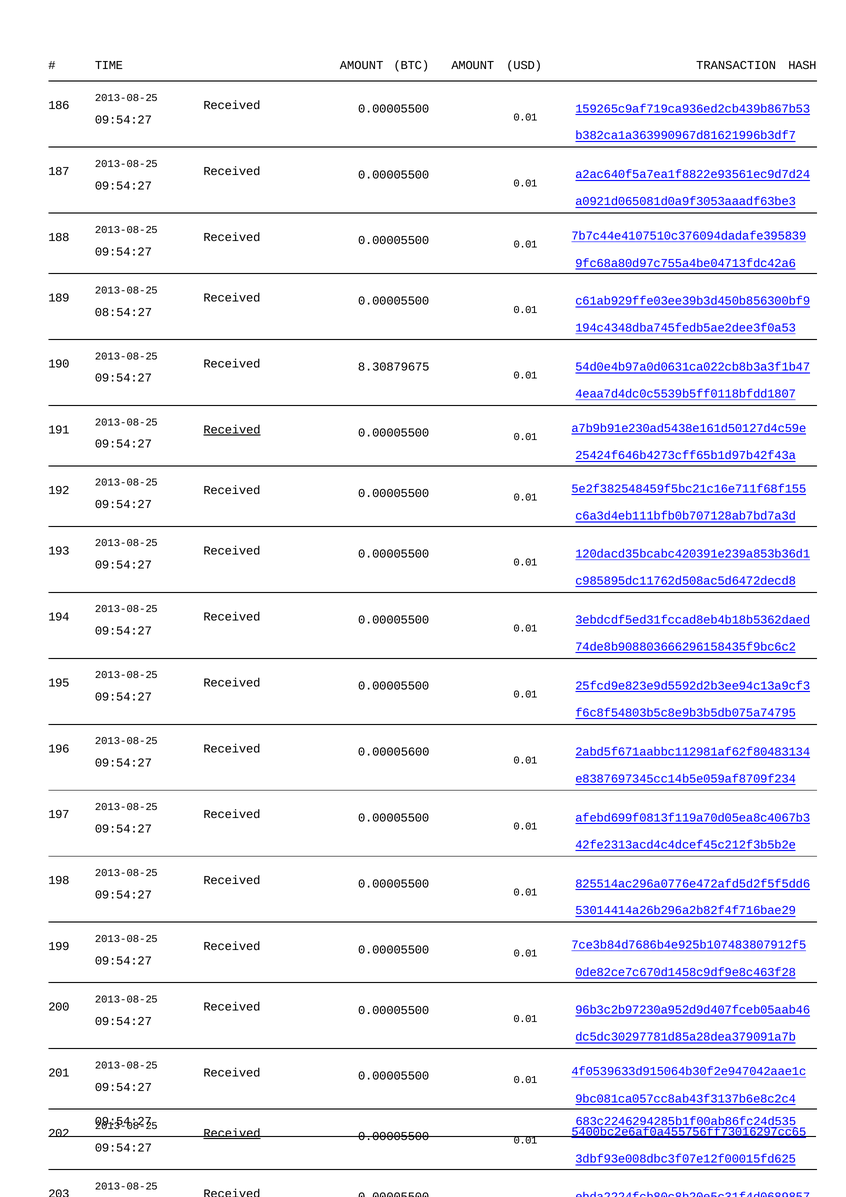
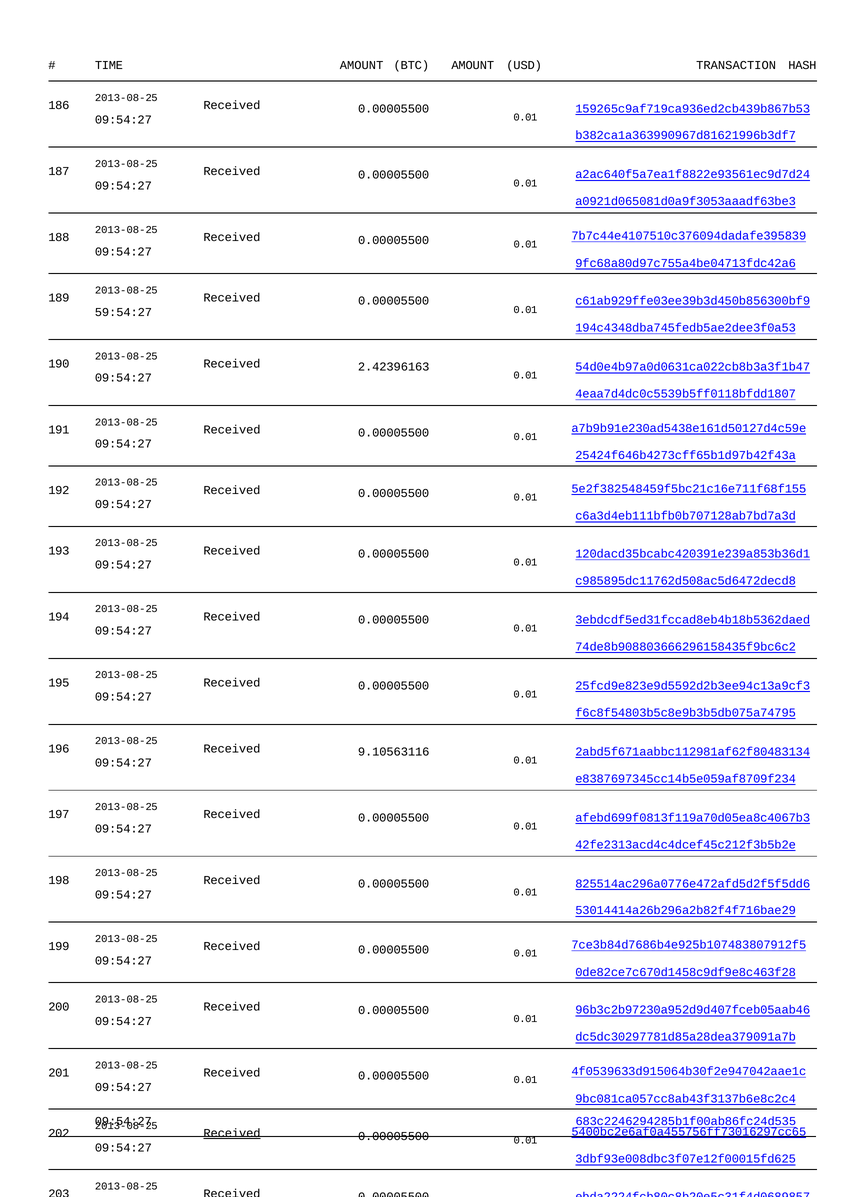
08:54:27: 08:54:27 -> 59:54:27
8.30879675: 8.30879675 -> 2.42396163
Received at (232, 430) underline: present -> none
0.00005600: 0.00005600 -> 9.10563116
